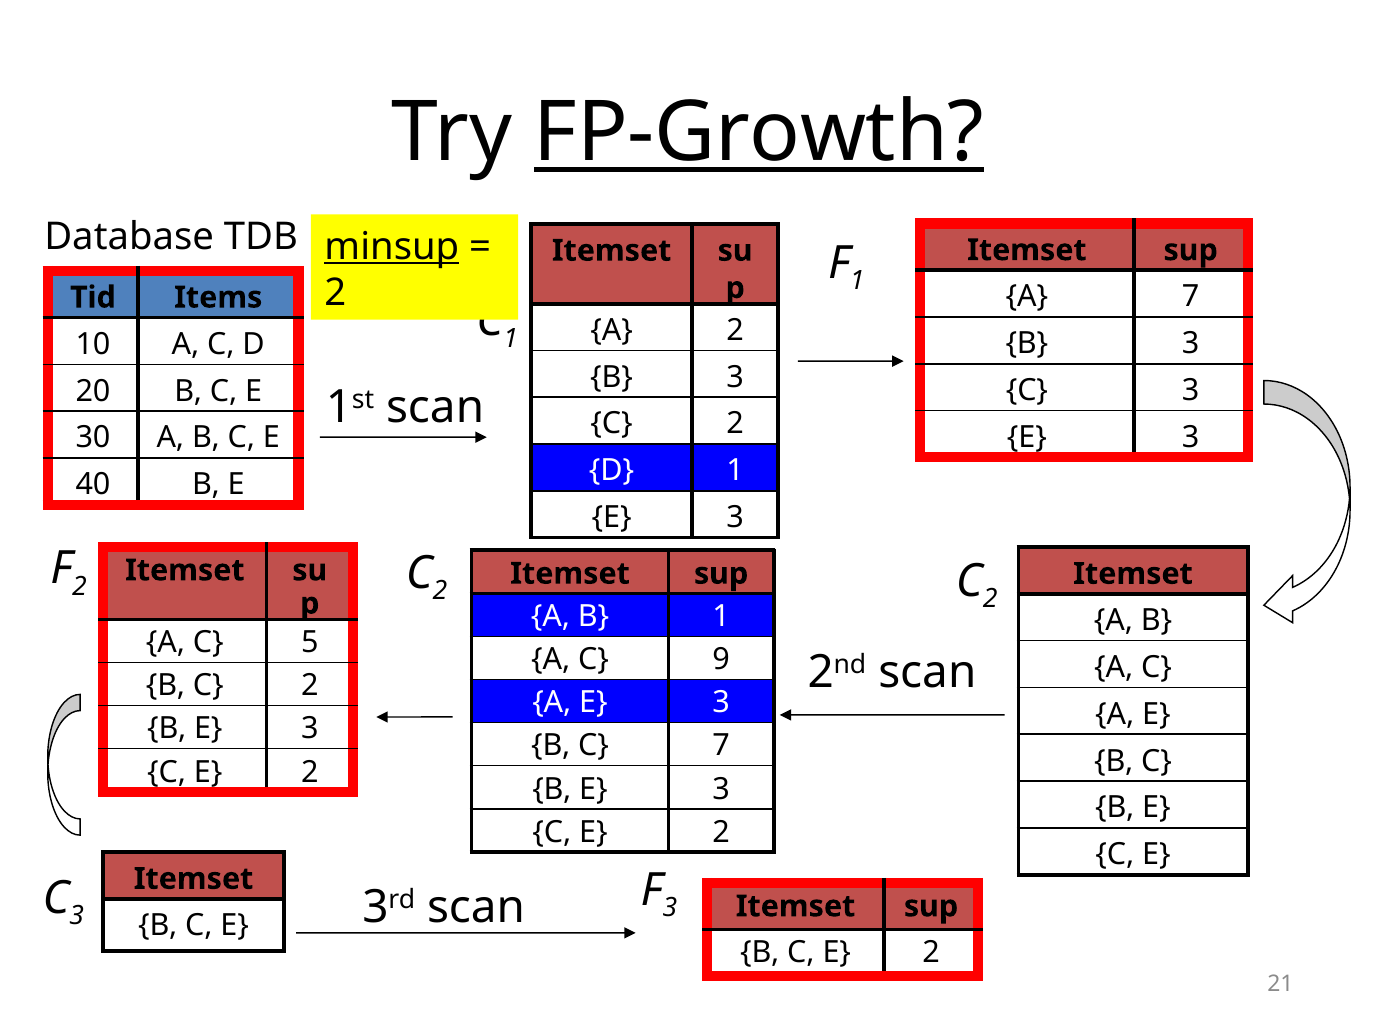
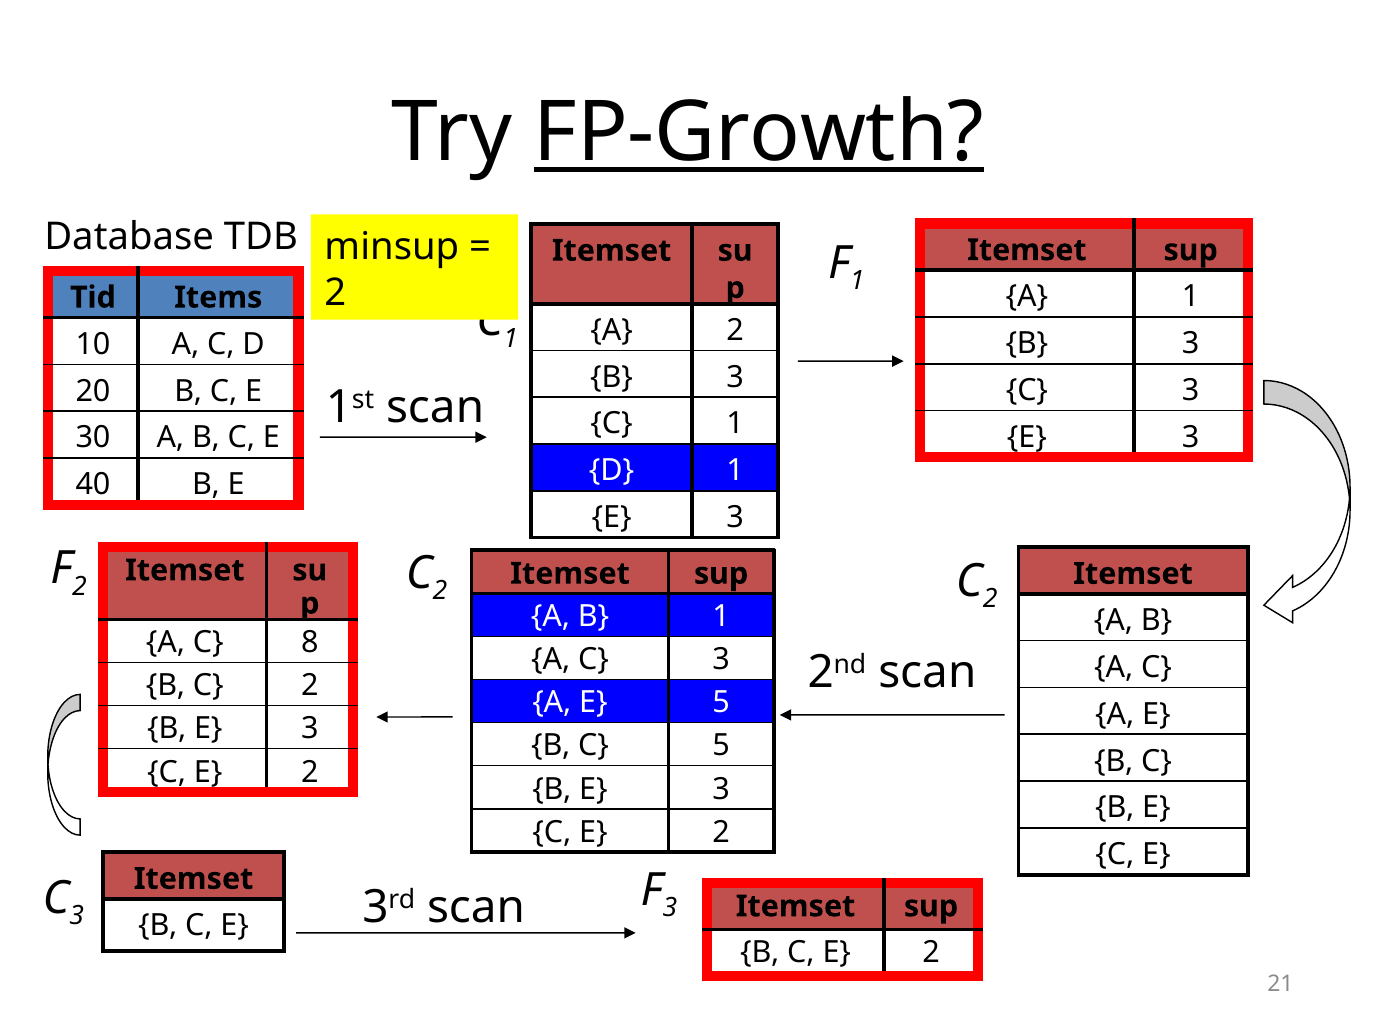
minsup underline: present -> none
A 7: 7 -> 1
2 at (735, 424): 2 -> 1
5: 5 -> 8
A C 9: 9 -> 3
A E 3: 3 -> 5
C 7: 7 -> 5
